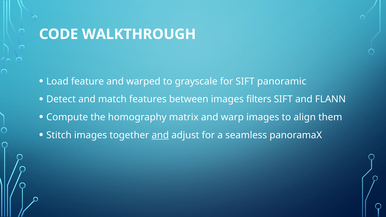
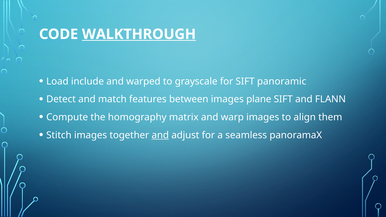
WALKTHROUGH underline: none -> present
feature: feature -> include
filters: filters -> plane
